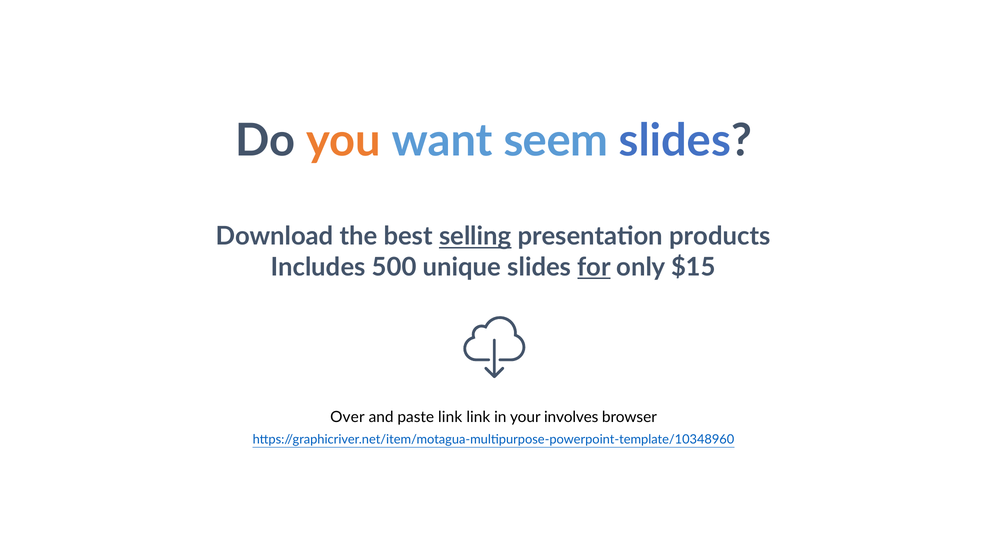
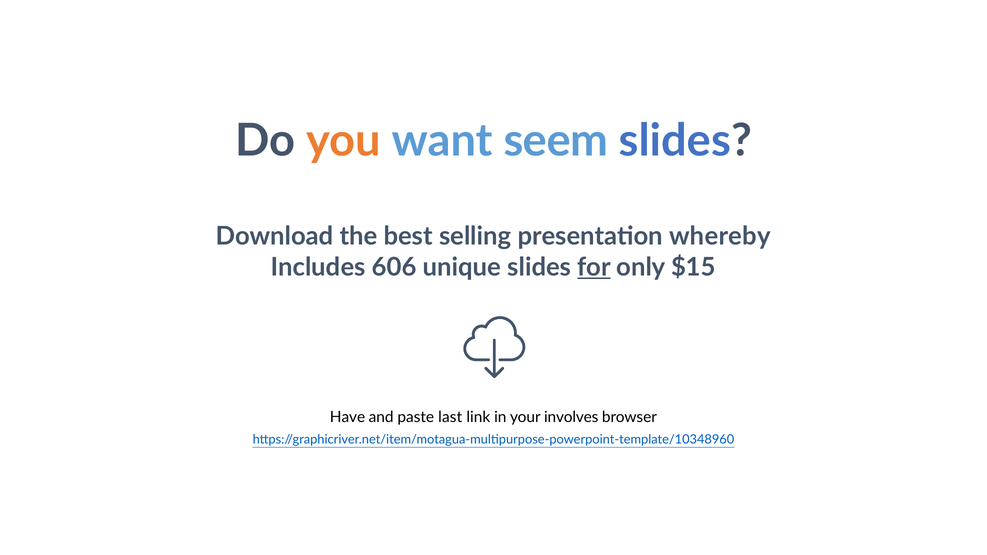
selling underline: present -> none
products: products -> whereby
500: 500 -> 606
Over: Over -> Have
paste link: link -> last
